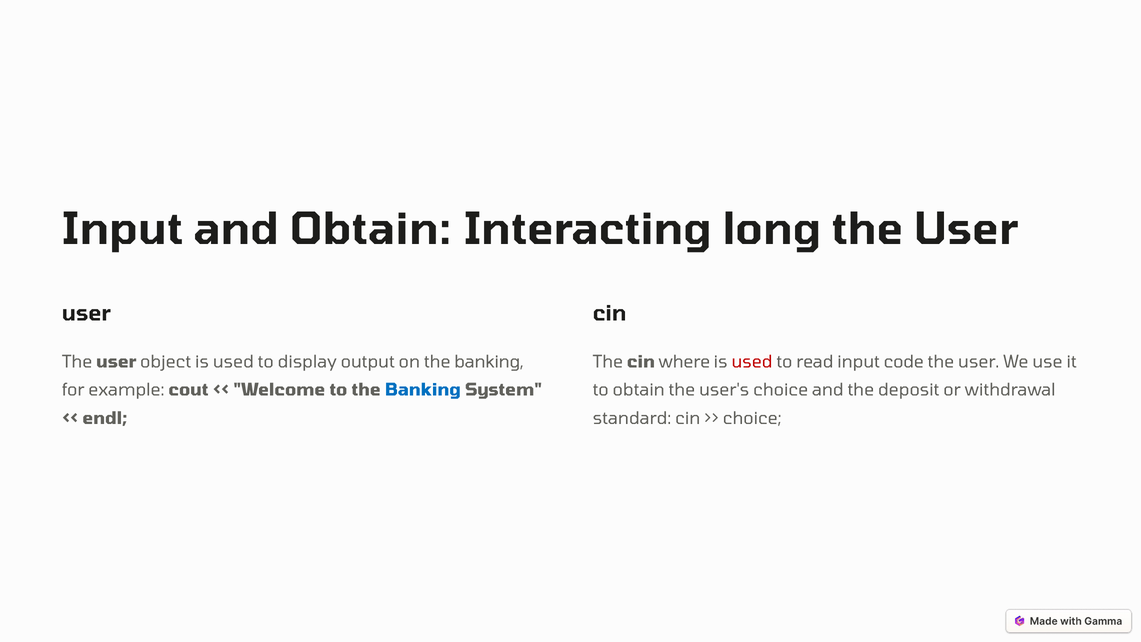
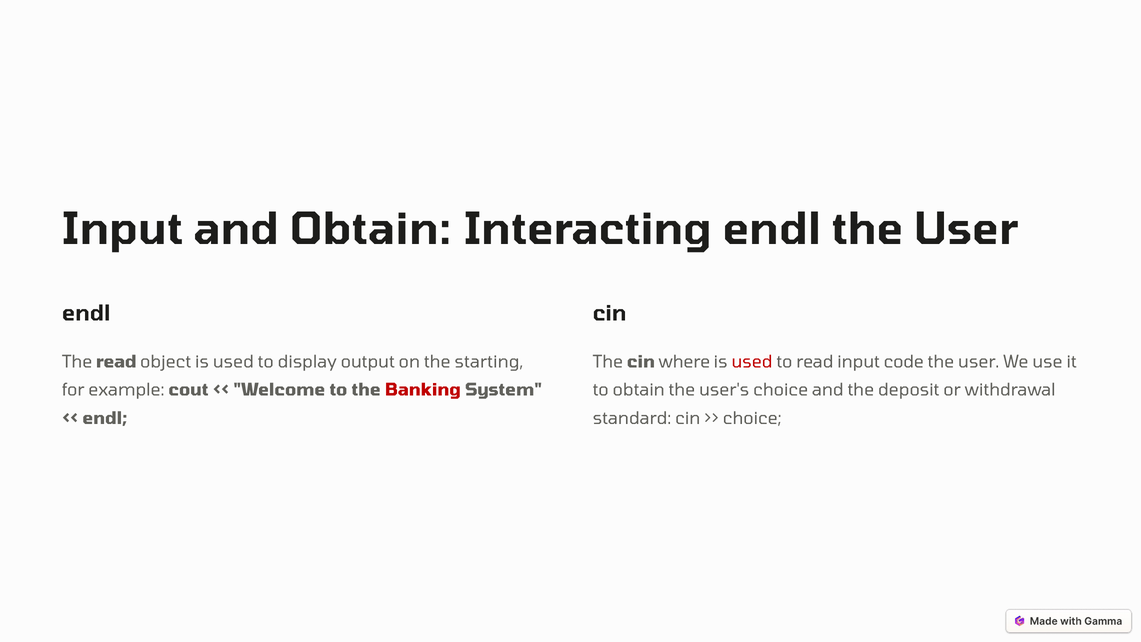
Interacting long: long -> endl
user at (86, 313): user -> endl
user at (116, 362): user -> read
on the banking: banking -> starting
Banking at (423, 390) colour: blue -> red
